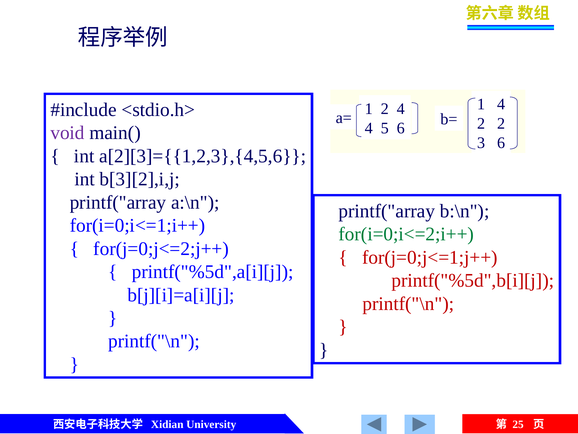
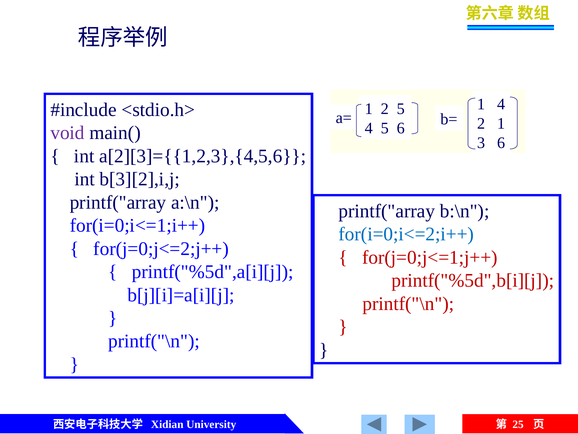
2 4: 4 -> 5
2 2: 2 -> 1
for(i=0;i<=2;i++ colour: green -> blue
